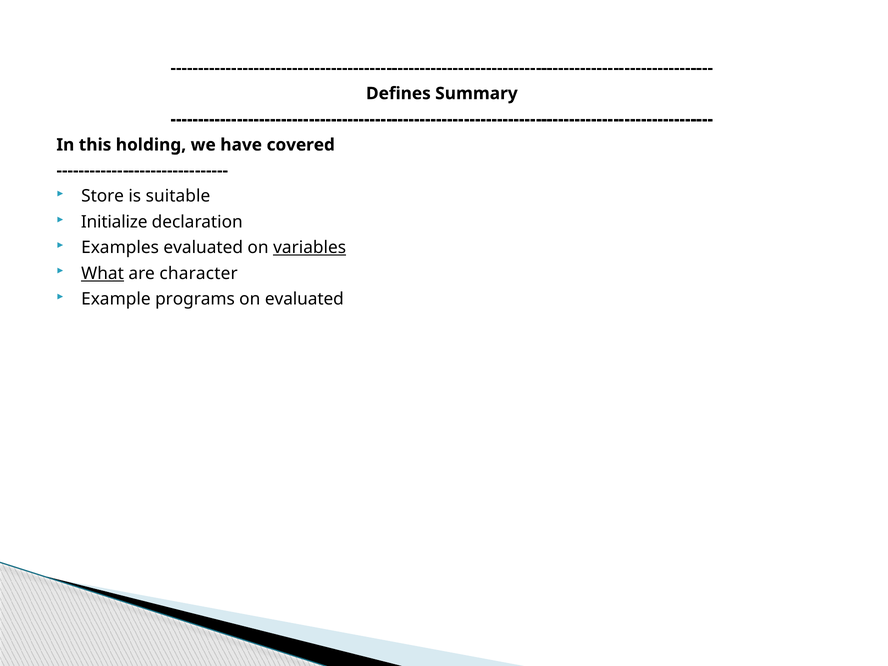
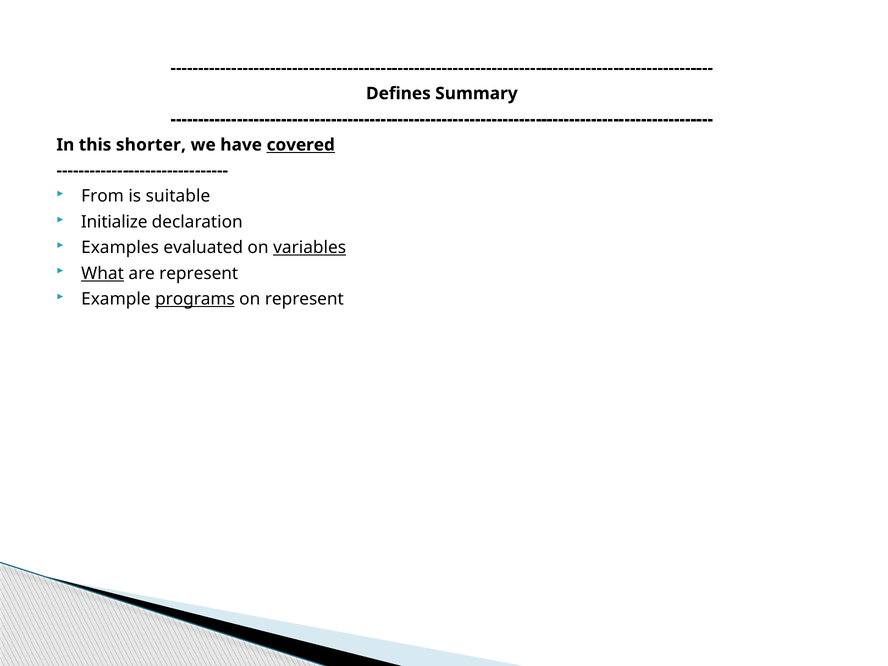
holding: holding -> shorter
covered underline: none -> present
Store: Store -> From
are character: character -> represent
programs underline: none -> present
on evaluated: evaluated -> represent
